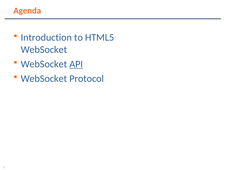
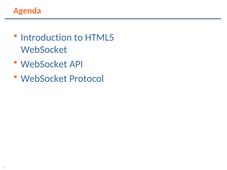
API underline: present -> none
